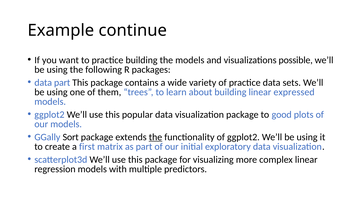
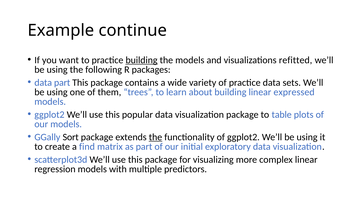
building at (142, 60) underline: none -> present
possible: possible -> refitted
good: good -> table
first: first -> find
